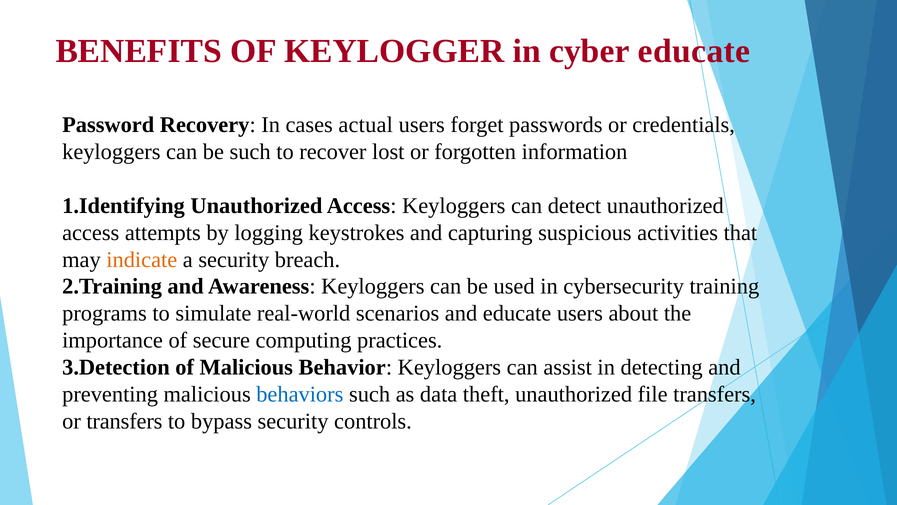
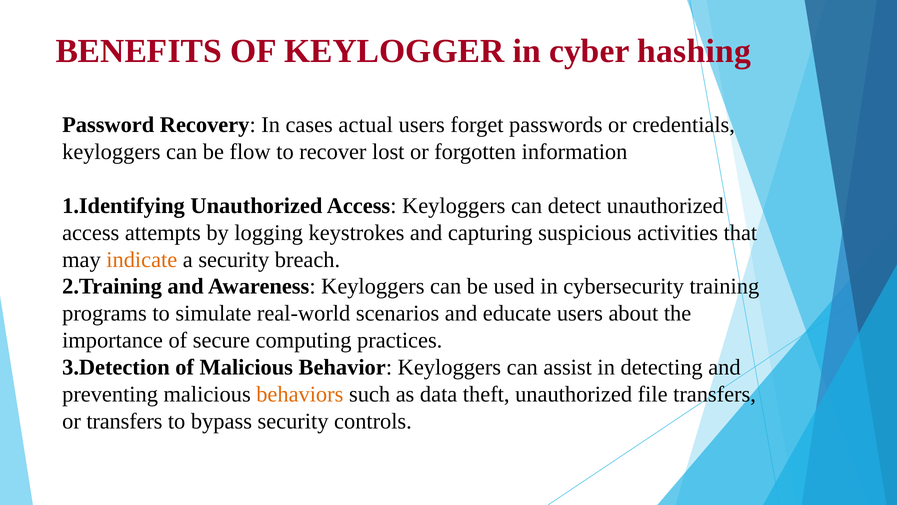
cyber educate: educate -> hashing
be such: such -> flow
behaviors colour: blue -> orange
